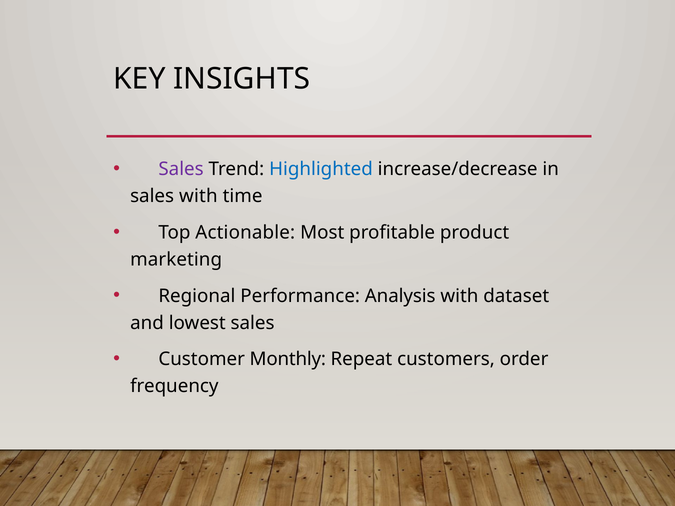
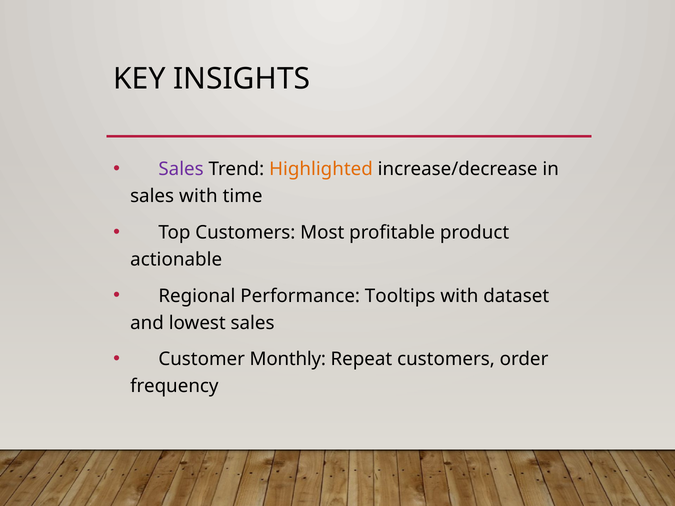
Highlighted colour: blue -> orange
Top Actionable: Actionable -> Customers
marketing: marketing -> actionable
Analysis: Analysis -> Tooltips
